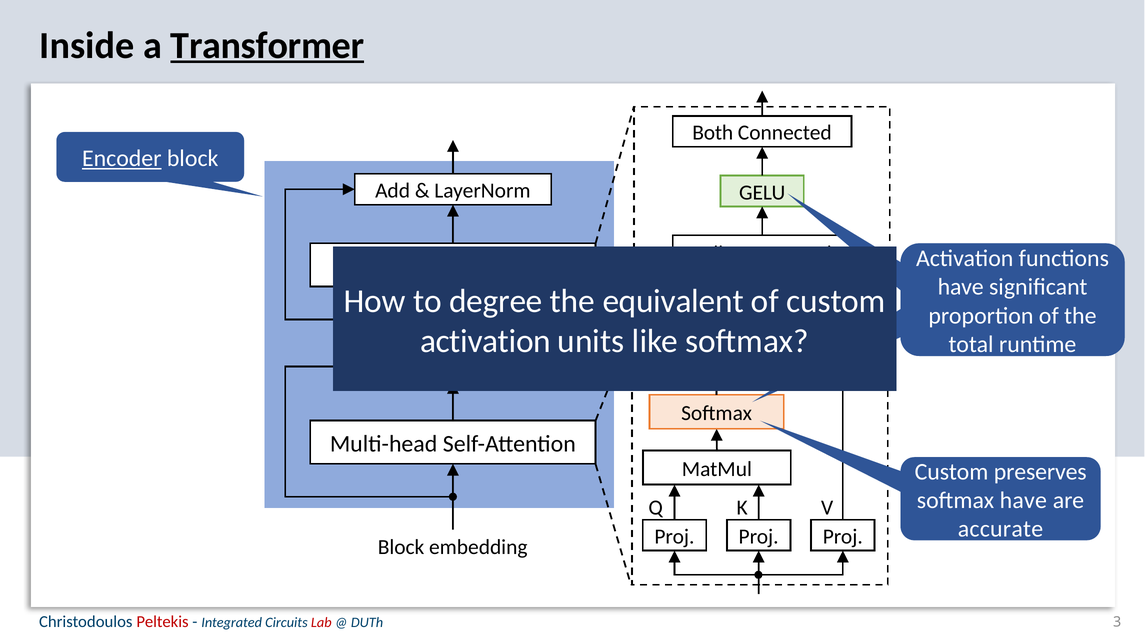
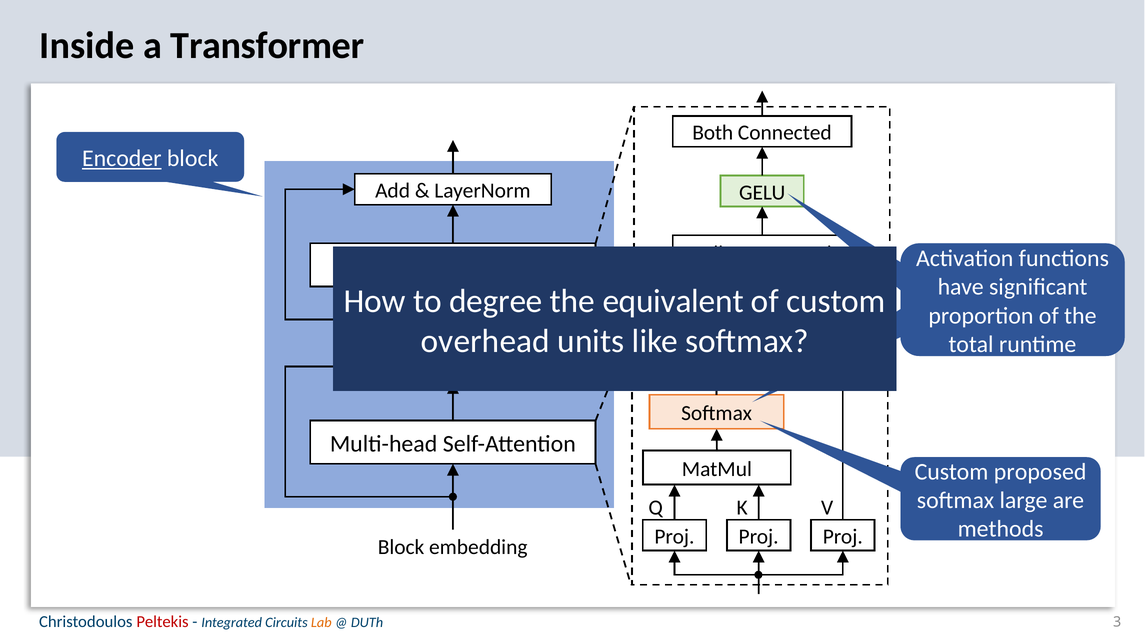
Transformer underline: present -> none
activation at (485, 341): activation -> overhead
preserves: preserves -> proposed
softmax have: have -> large
accurate: accurate -> methods
Lab colour: red -> orange
